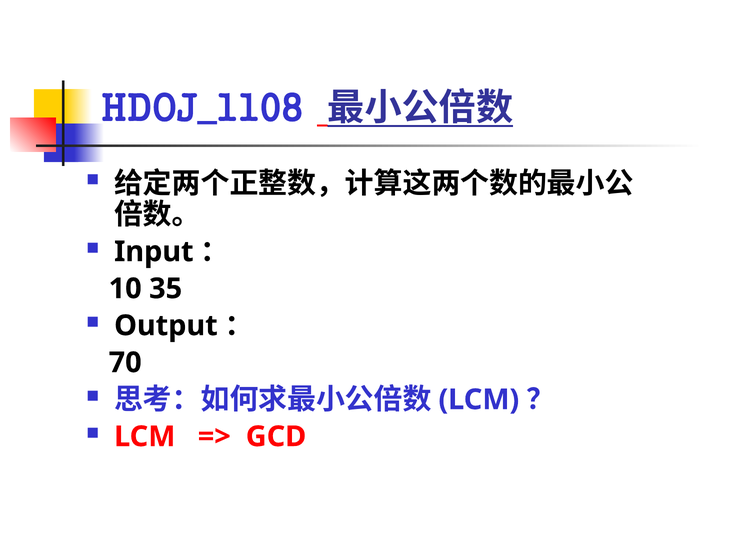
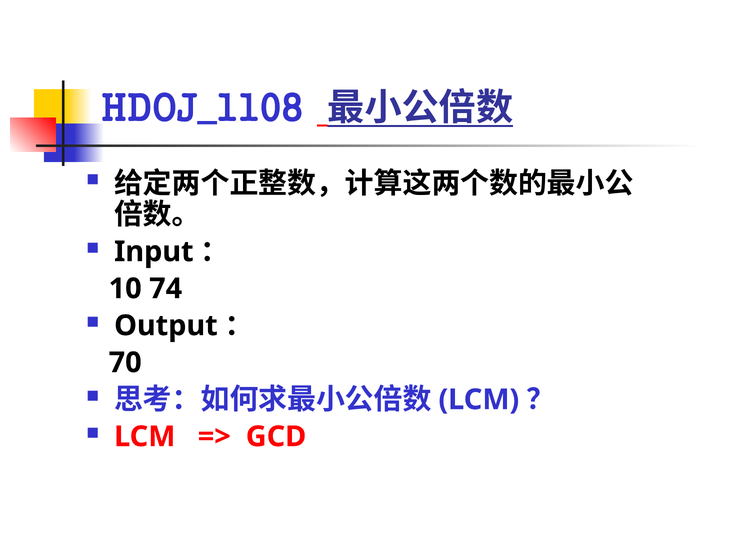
35: 35 -> 74
